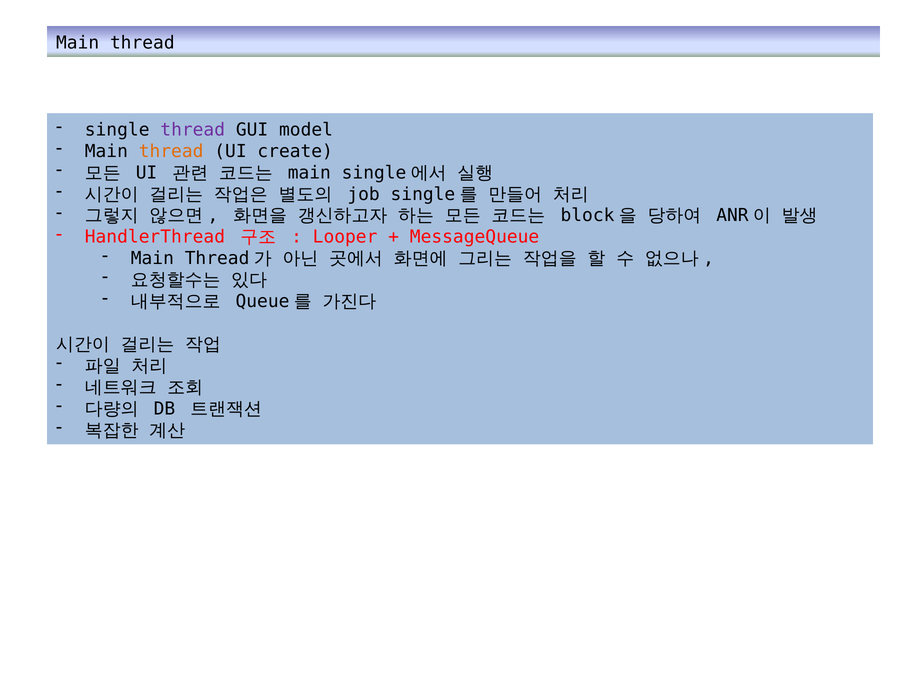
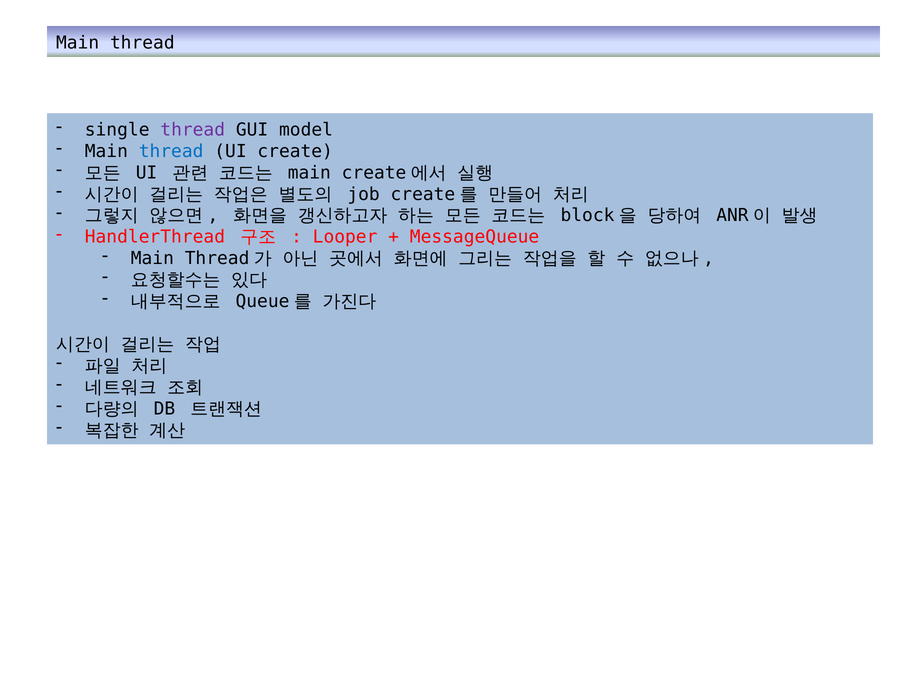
thread at (171, 151) colour: orange -> blue
main single: single -> create
job single: single -> create
